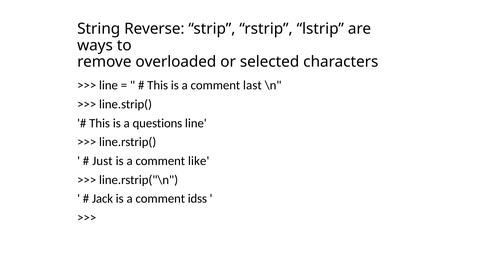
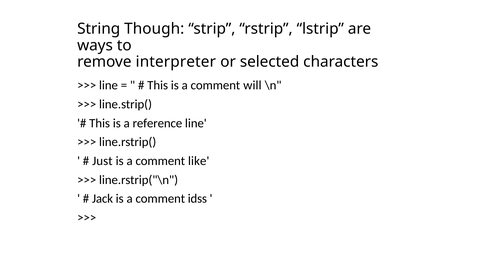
Reverse: Reverse -> Though
overloaded: overloaded -> interpreter
last: last -> will
questions: questions -> reference
